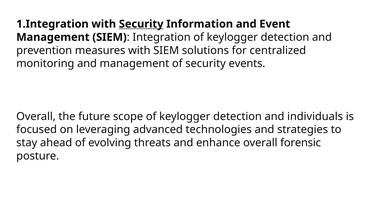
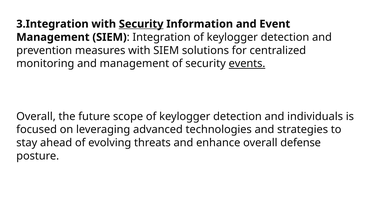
1.Integration: 1.Integration -> 3.Integration
events underline: none -> present
forensic: forensic -> defense
